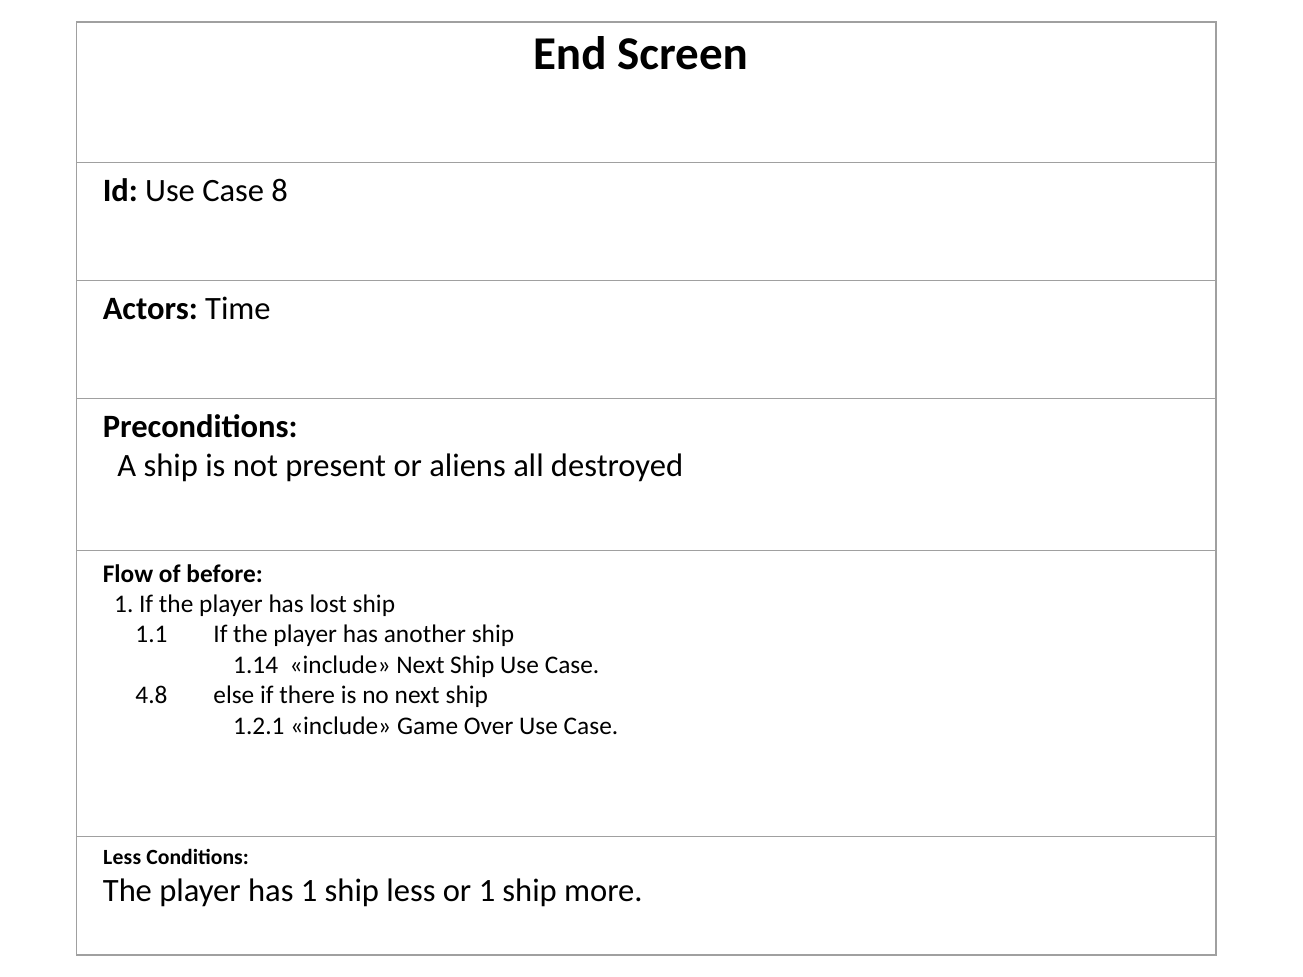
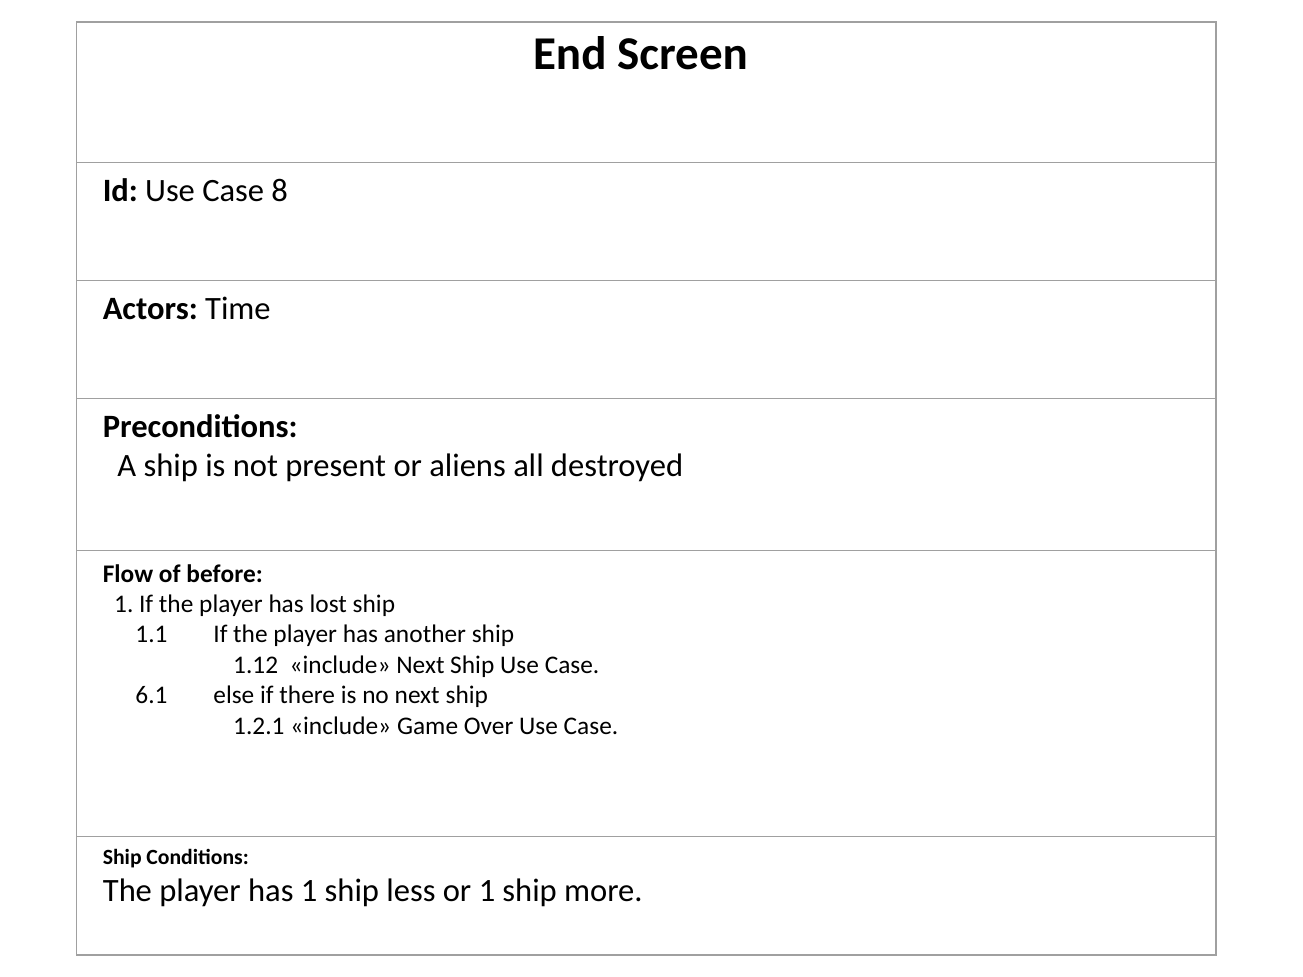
1.14: 1.14 -> 1.12
4.8: 4.8 -> 6.1
Less at (122, 858): Less -> Ship
